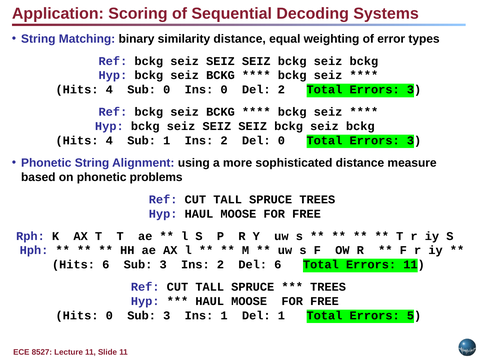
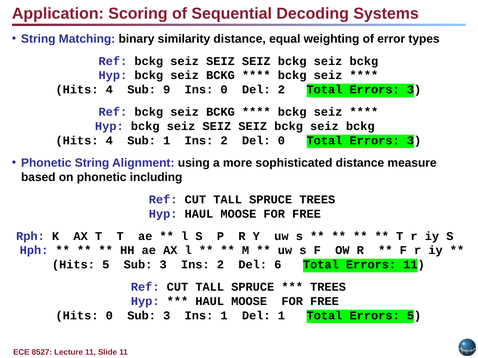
Sub 0: 0 -> 9
problems: problems -> including
Hits 6: 6 -> 5
